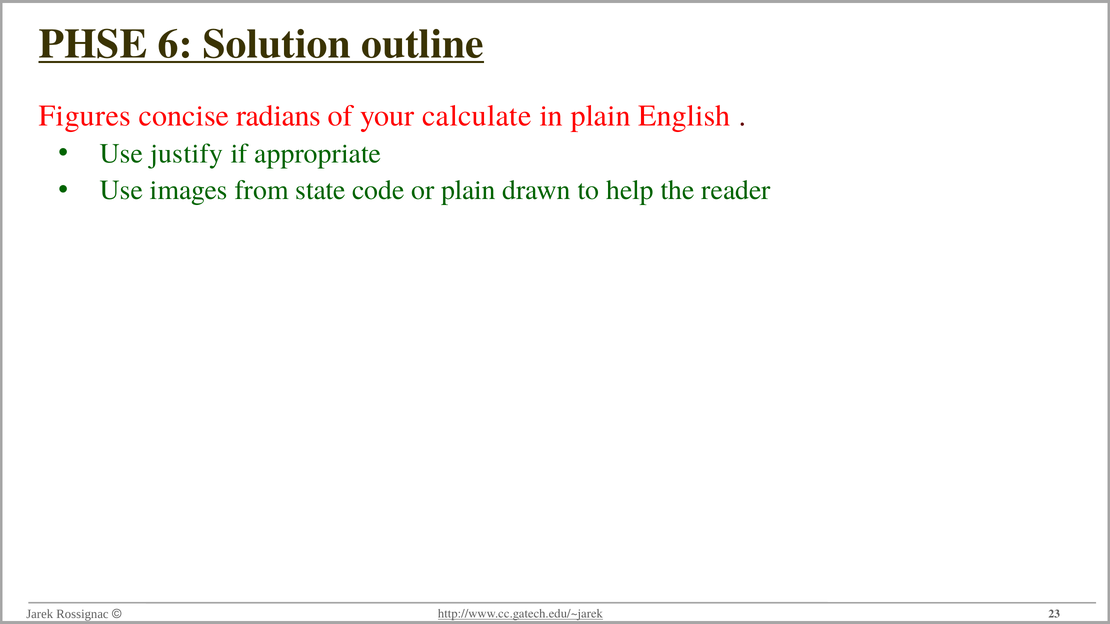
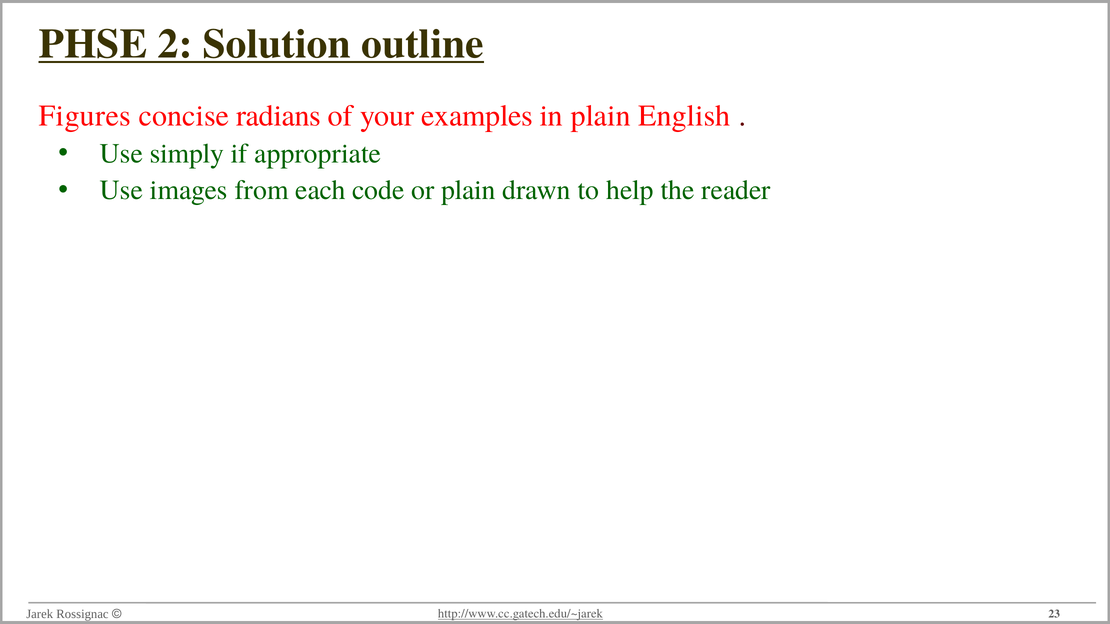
6: 6 -> 2
calculate: calculate -> examples
justify: justify -> simply
state: state -> each
